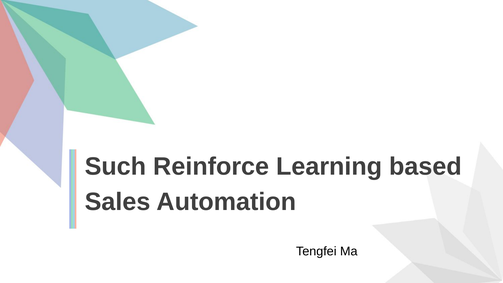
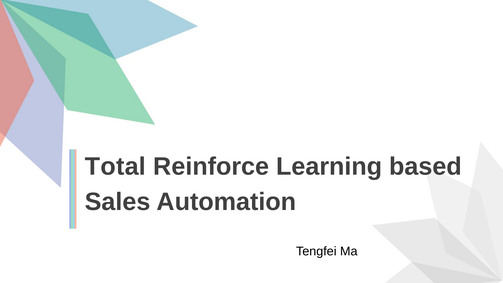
Such: Such -> Total
